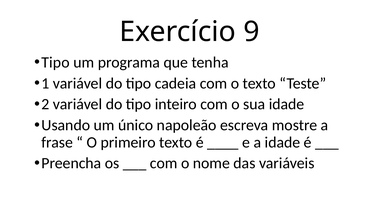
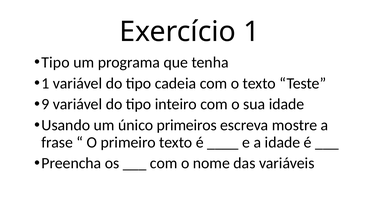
Exercício 9: 9 -> 1
2: 2 -> 9
napoleão: napoleão -> primeiros
